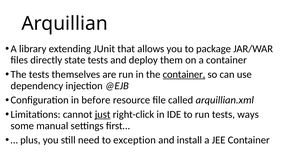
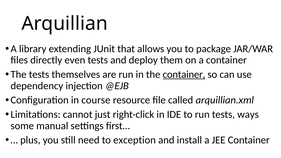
state: state -> even
before: before -> course
just underline: present -> none
